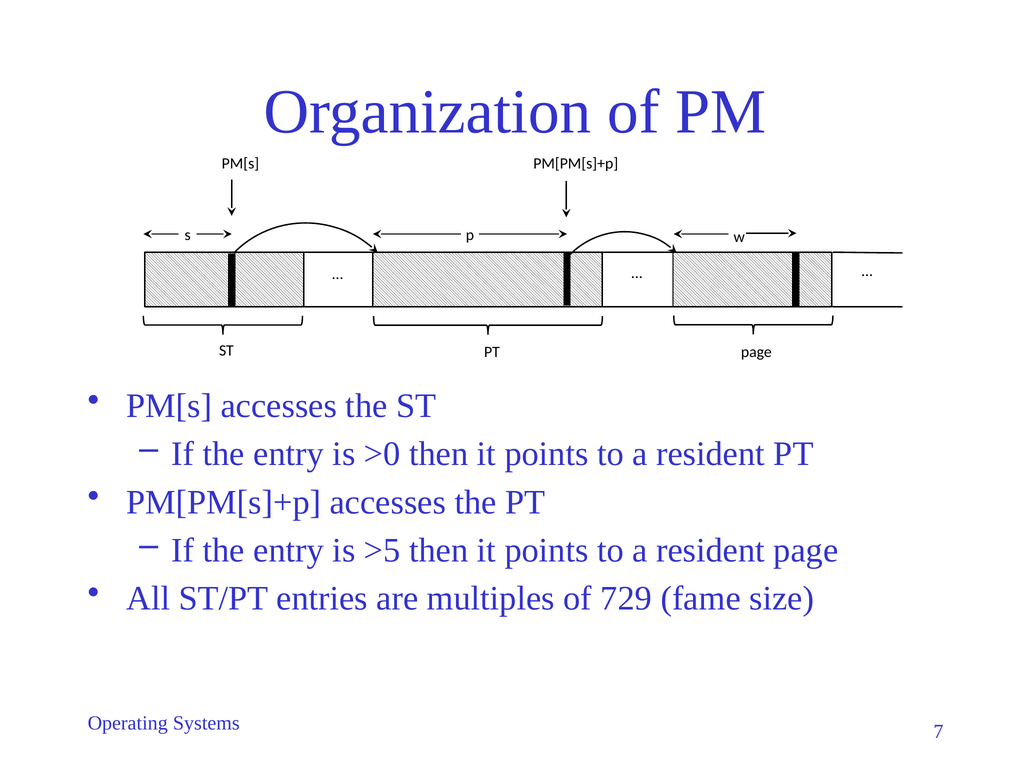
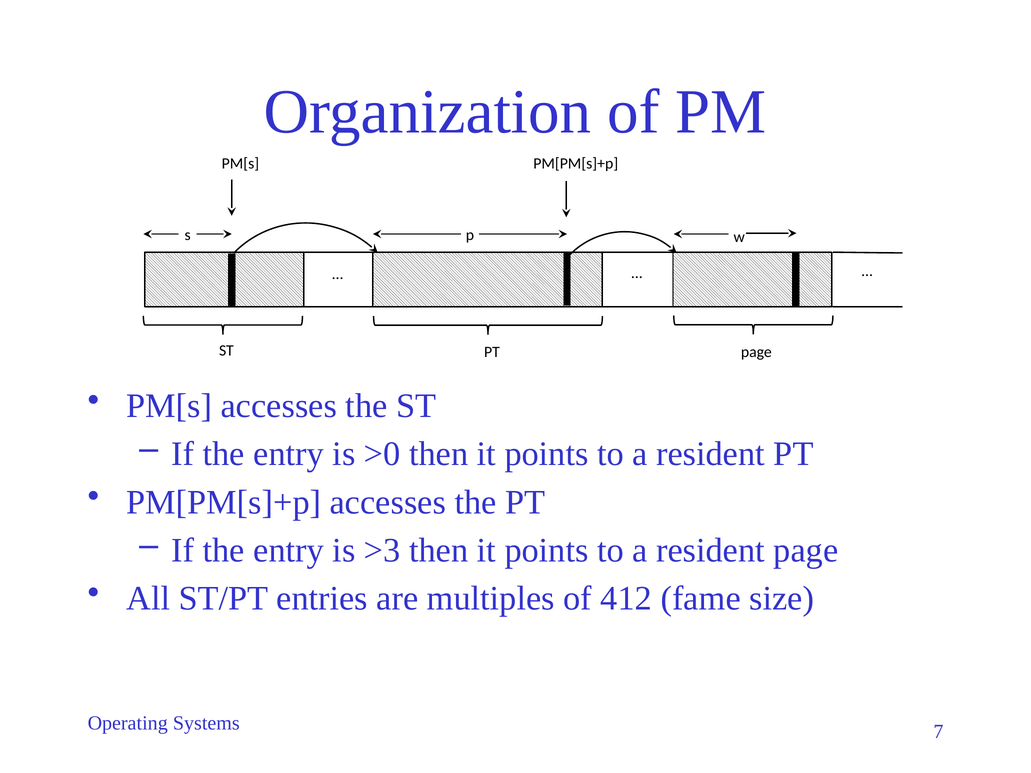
>5: >5 -> >3
729: 729 -> 412
